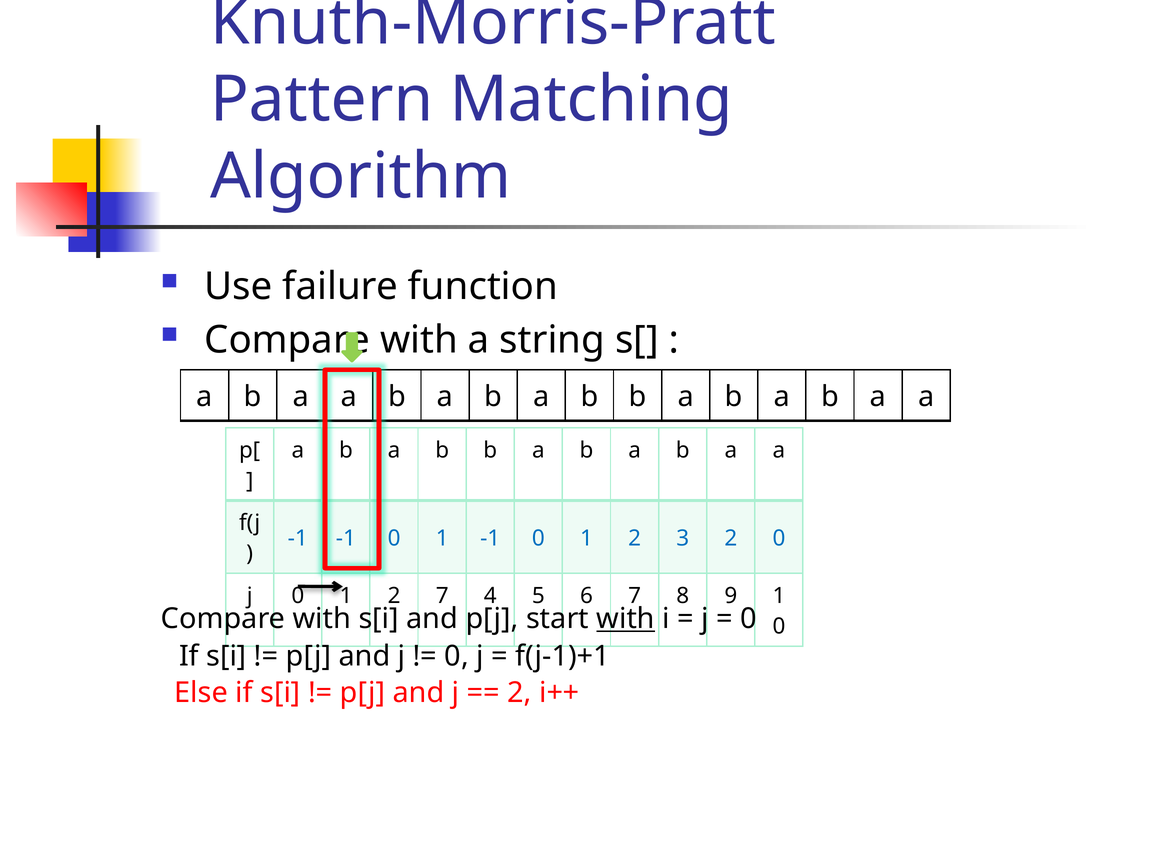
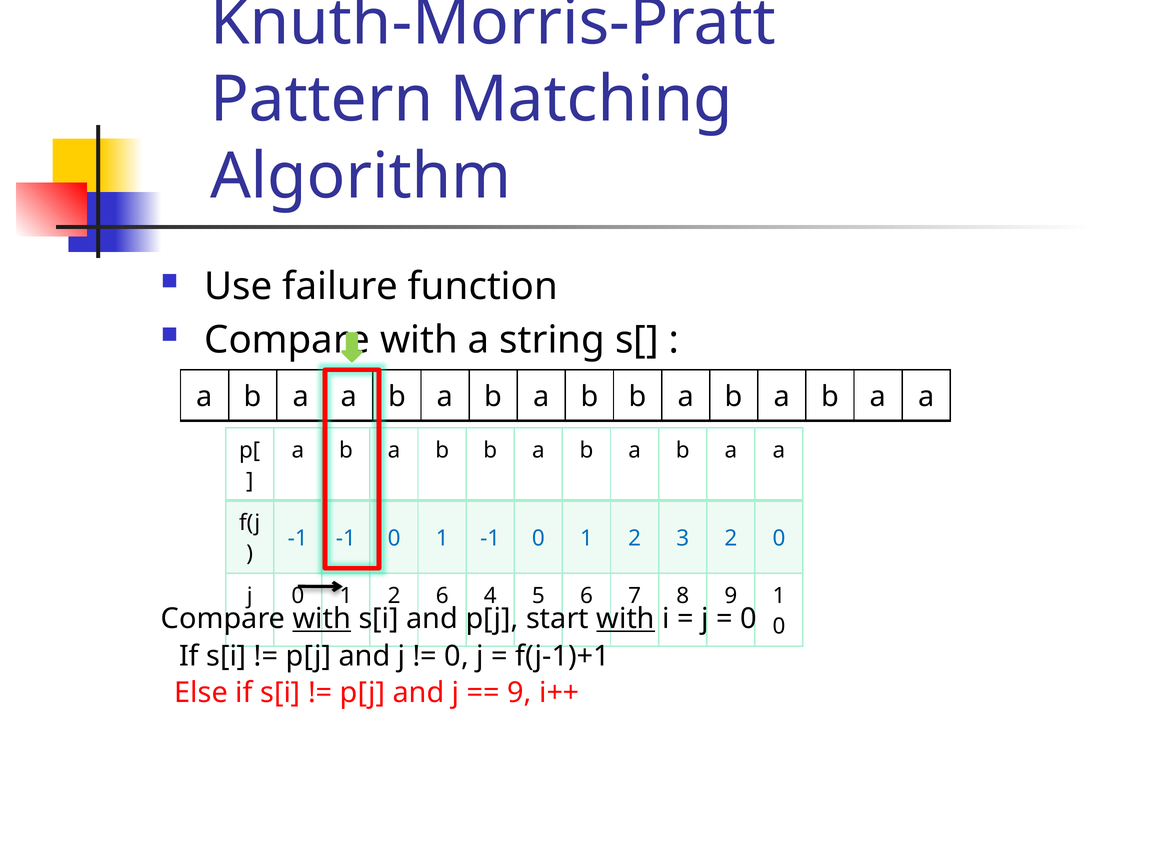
2 7: 7 -> 6
with at (322, 619) underline: none -> present
2 at (520, 693): 2 -> 9
